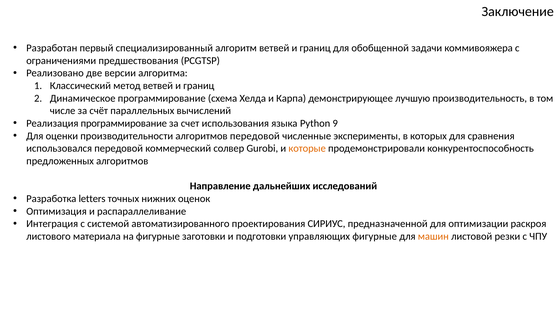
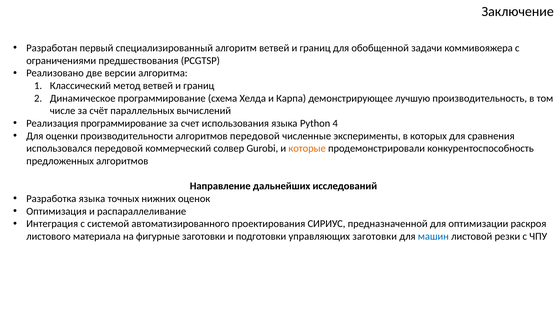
9: 9 -> 4
Разработка letters: letters -> языка
управляющих фигурные: фигурные -> заготовки
машин colour: orange -> blue
